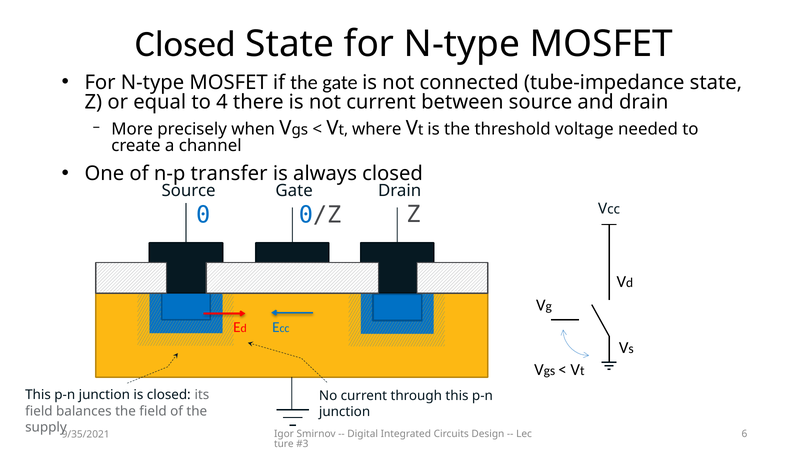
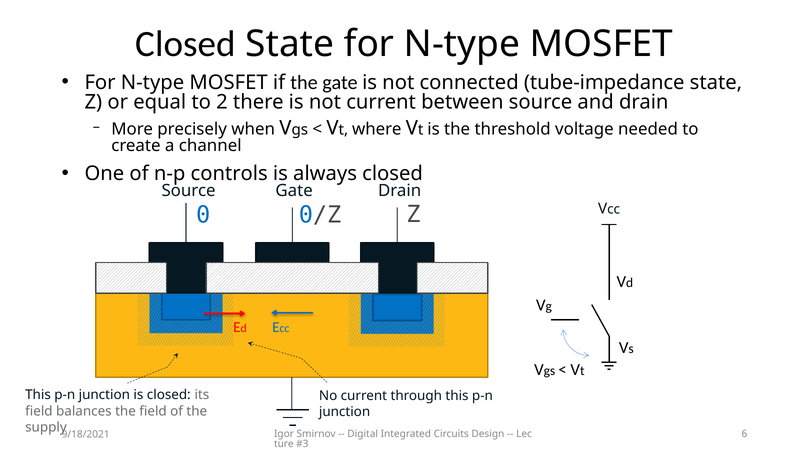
4: 4 -> 2
transfer: transfer -> controls
9/35/2021: 9/35/2021 -> 9/18/2021
